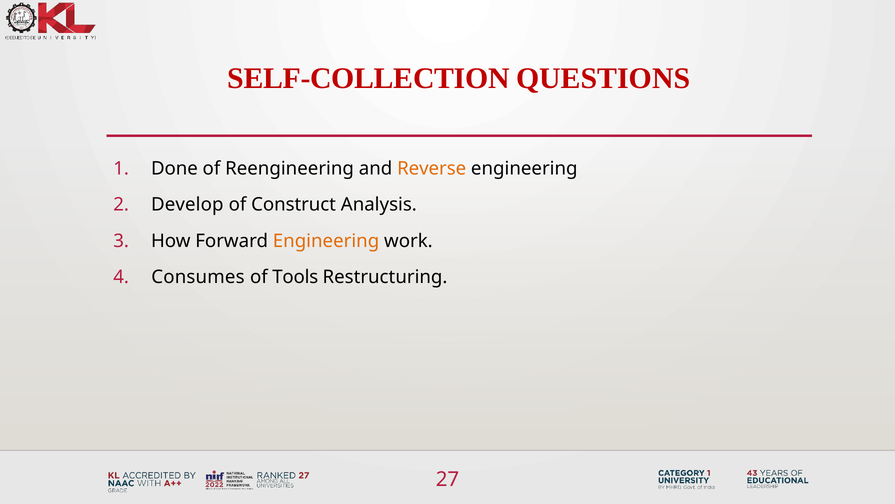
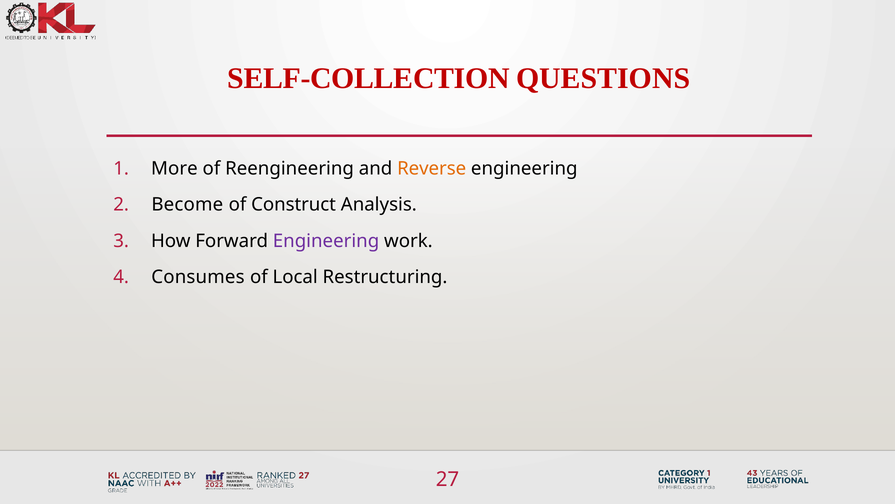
Done: Done -> More
Develop: Develop -> Become
Engineering at (326, 241) colour: orange -> purple
Tools: Tools -> Local
